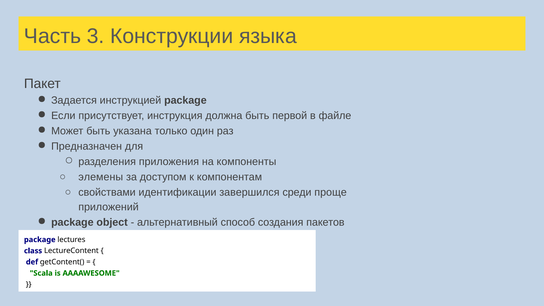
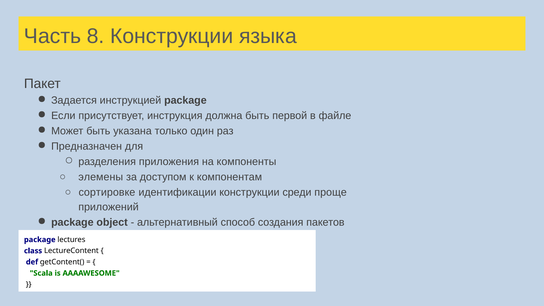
3: 3 -> 8
свойствами: свойствами -> сортировке
идентификации завершился: завершился -> конструкции
